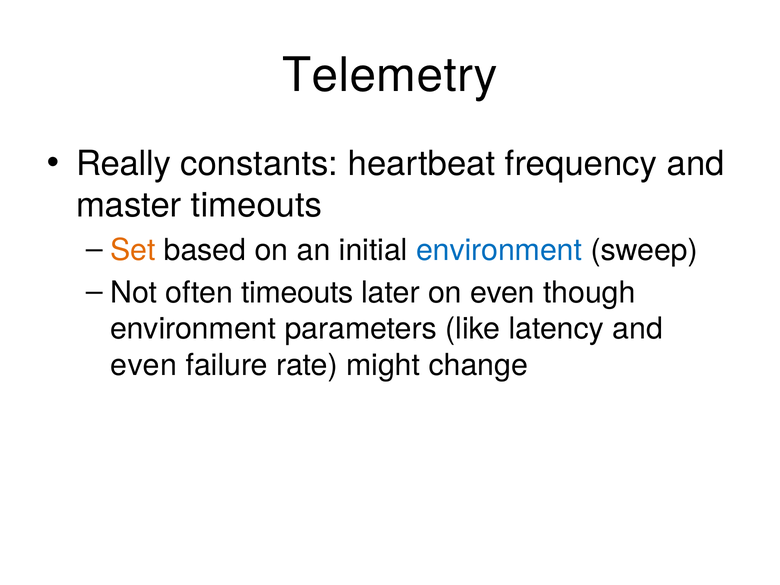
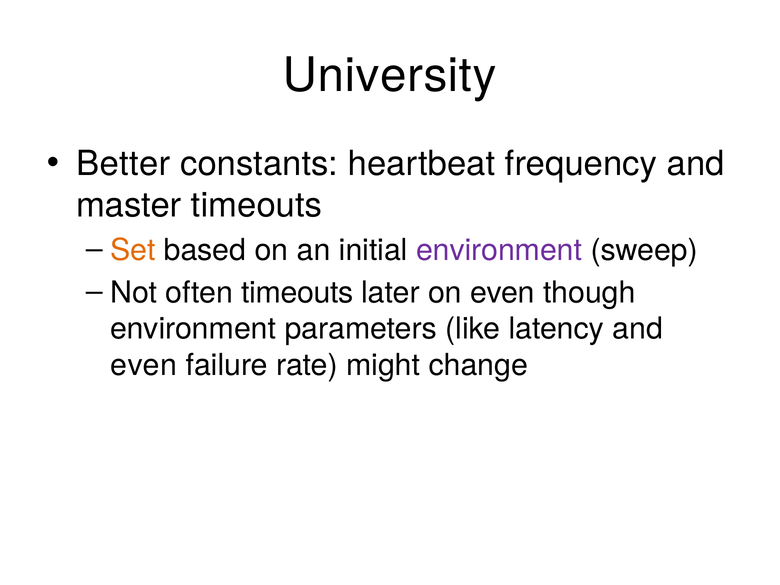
Telemetry: Telemetry -> University
Really: Really -> Better
environment at (499, 250) colour: blue -> purple
